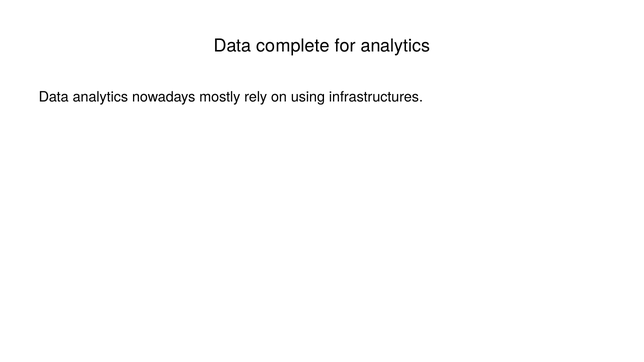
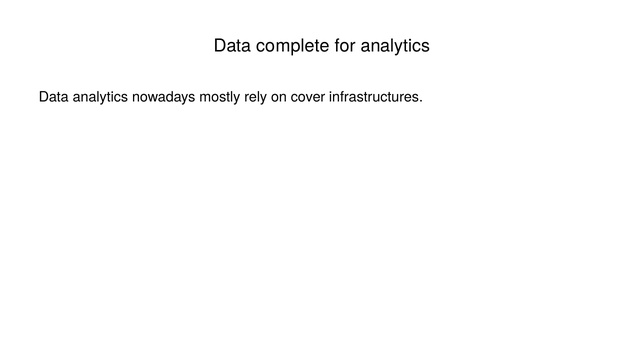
using: using -> cover
